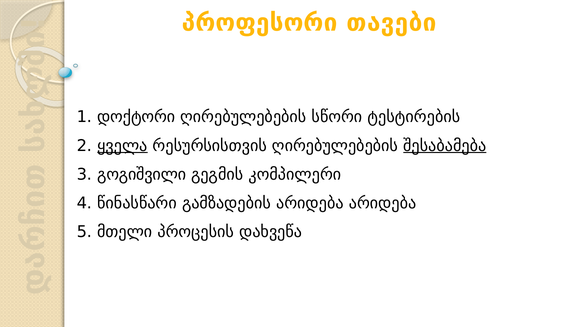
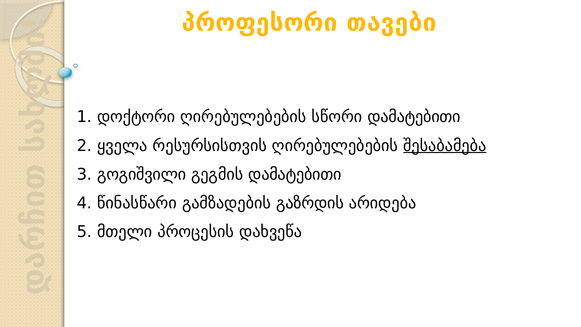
სწორი ტესტირების: ტესტირების -> დამატებითი
ყველა underline: present -> none
გეგმის კომპილერი: კომპილერი -> დამატებითი
გამზადების არიდება: არიდება -> გაზრდის
